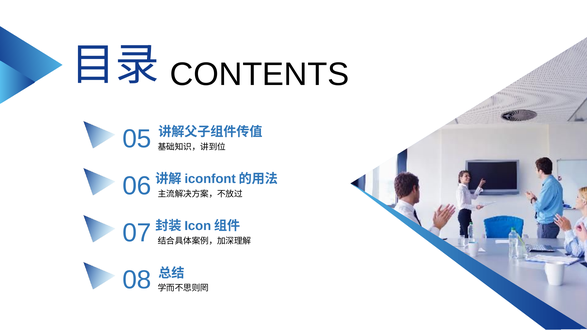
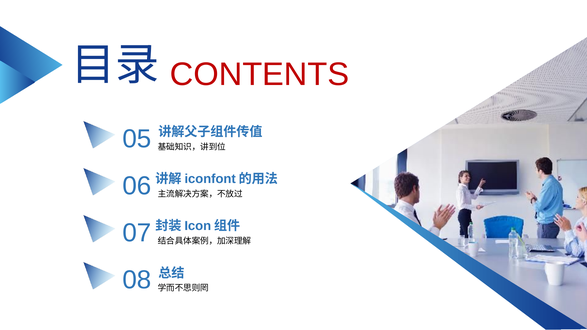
CONTENTS colour: black -> red
